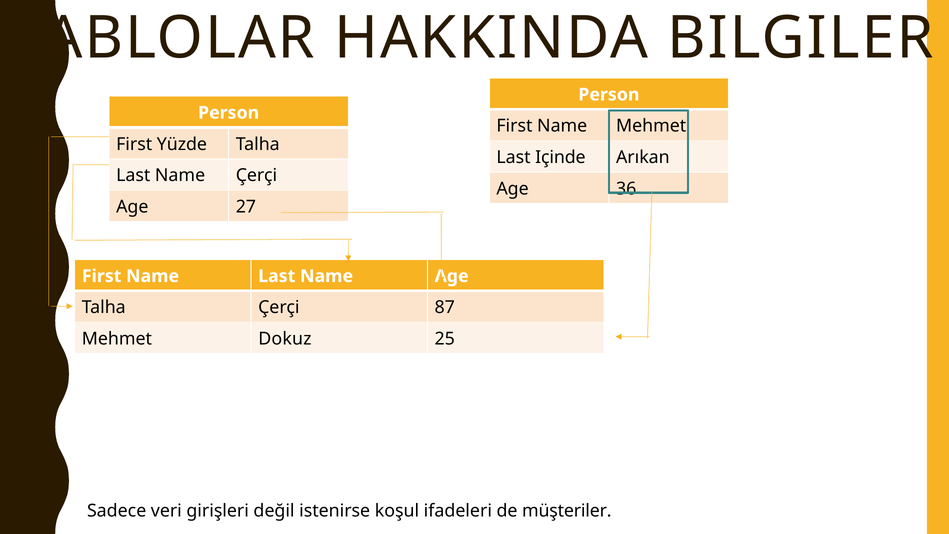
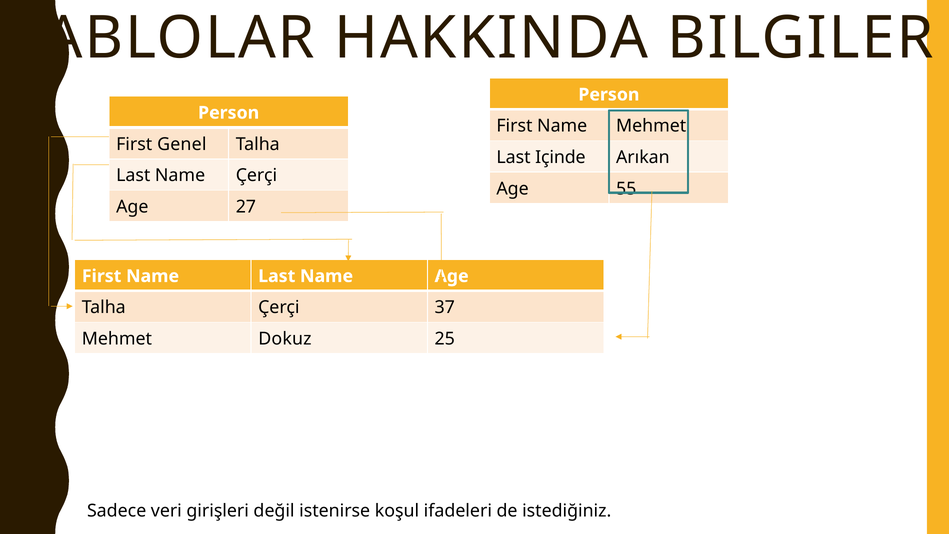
Yüzde: Yüzde -> Genel
36: 36 -> 55
87: 87 -> 37
müşteriler: müşteriler -> istediğiniz
